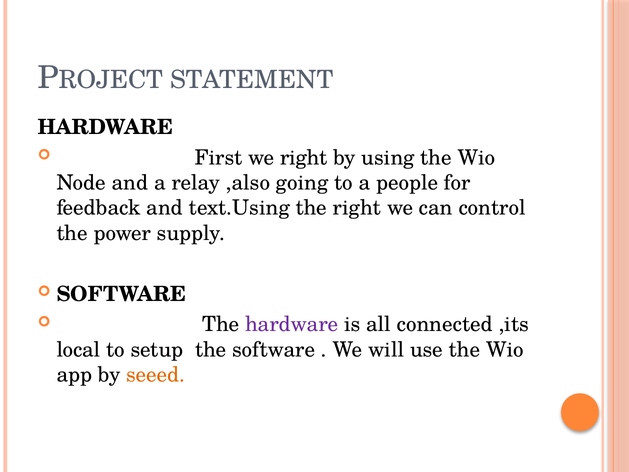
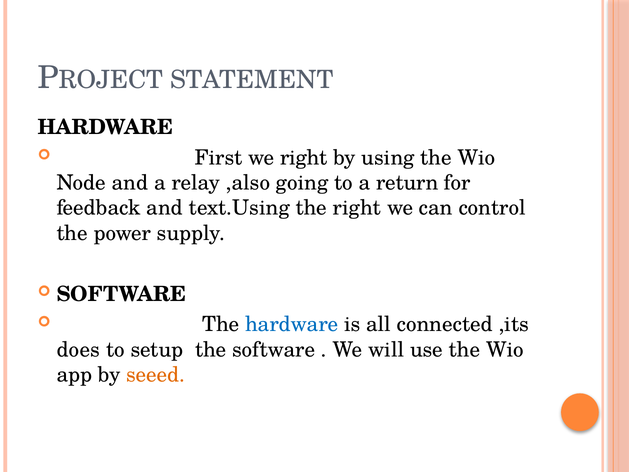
people: people -> return
hardware at (292, 324) colour: purple -> blue
local: local -> does
